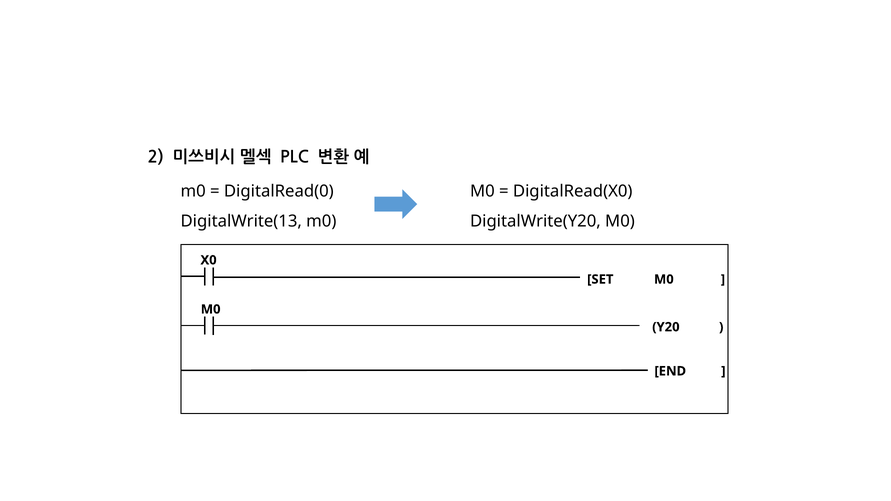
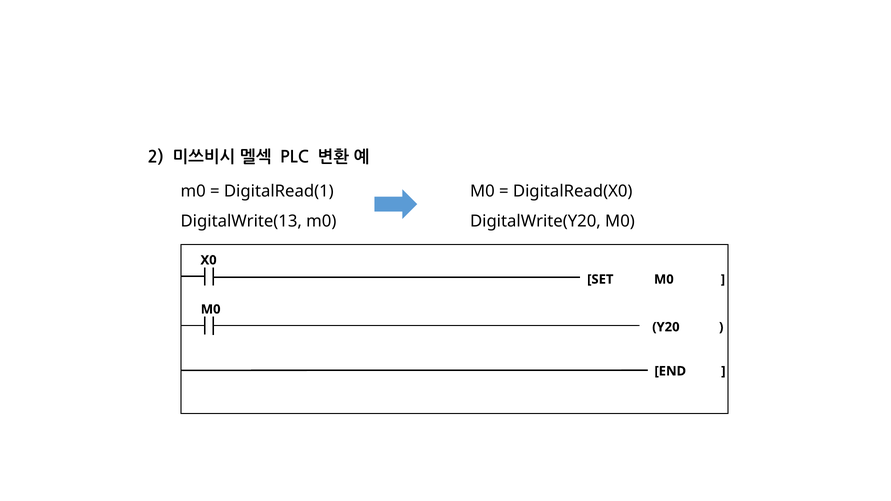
DigitalRead(0: DigitalRead(0 -> DigitalRead(1
